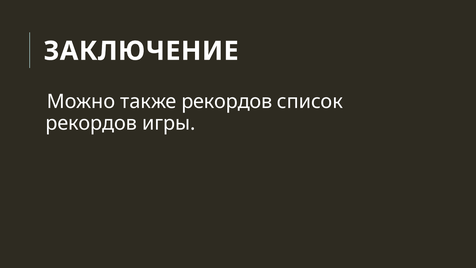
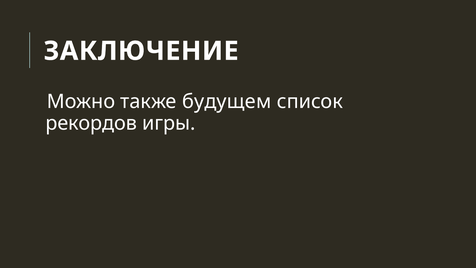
также рекордов: рекордов -> будущем
